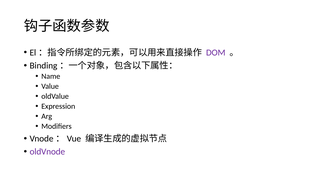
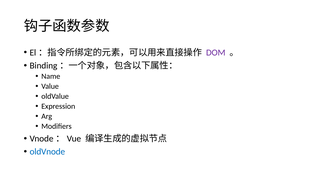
oldVnode colour: purple -> blue
